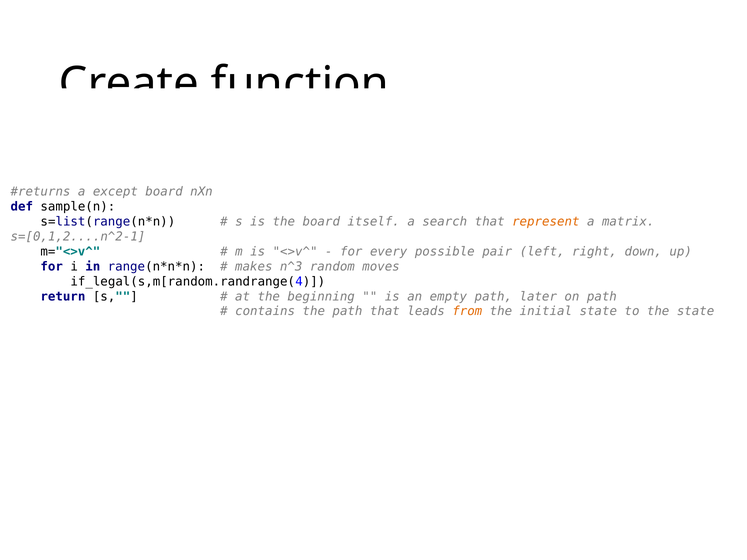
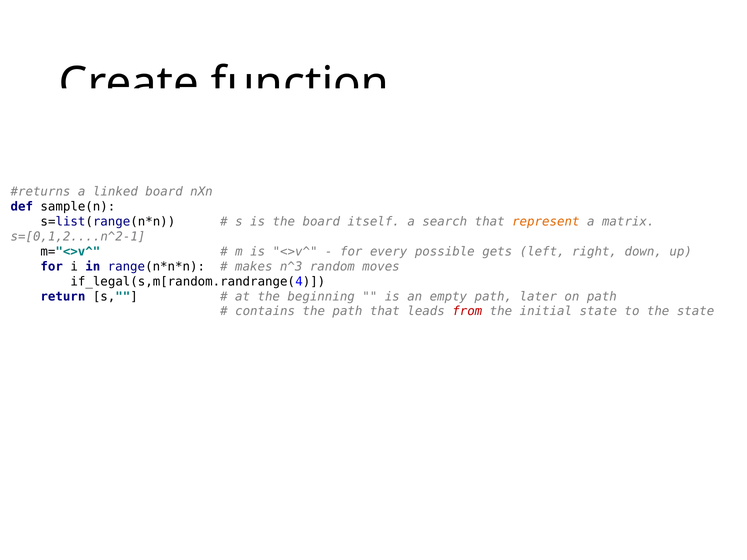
except: except -> linked
pair: pair -> gets
from colour: orange -> red
